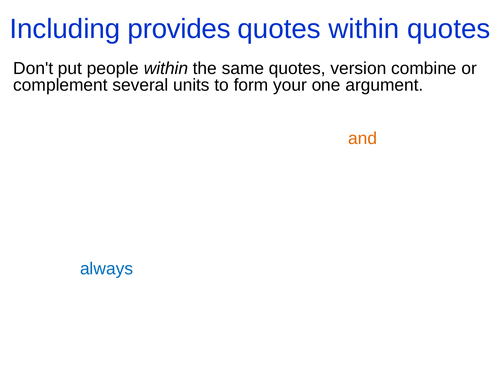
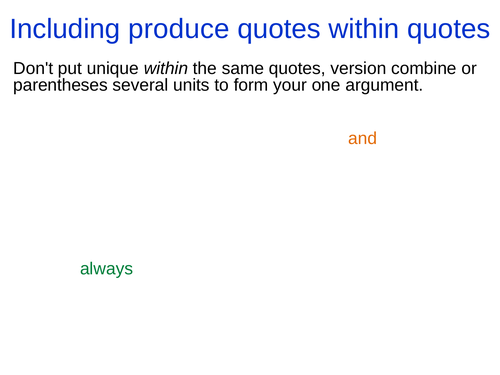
provides: provides -> produce
people: people -> unique
complement: complement -> parentheses
always colour: blue -> green
